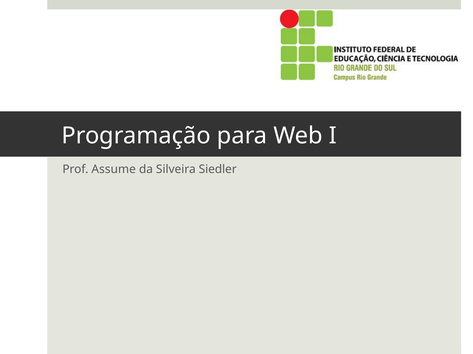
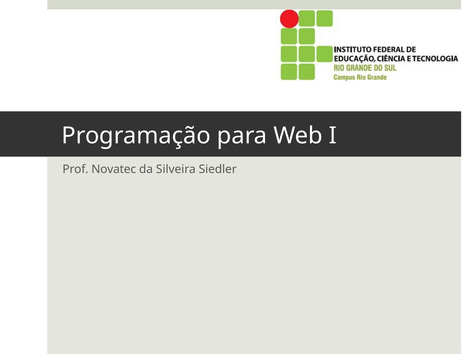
Assume: Assume -> Novatec
